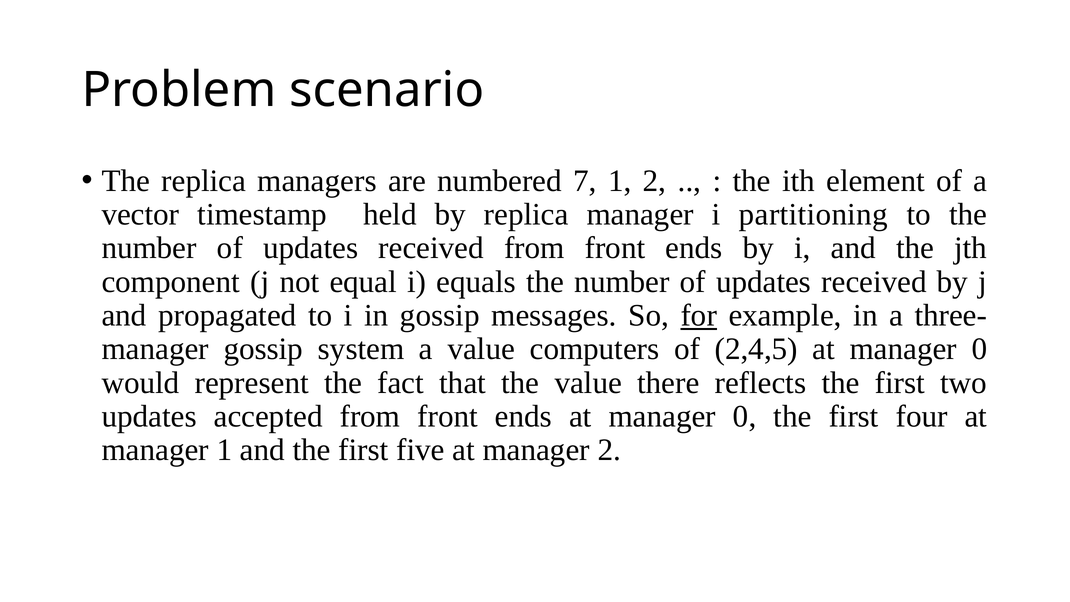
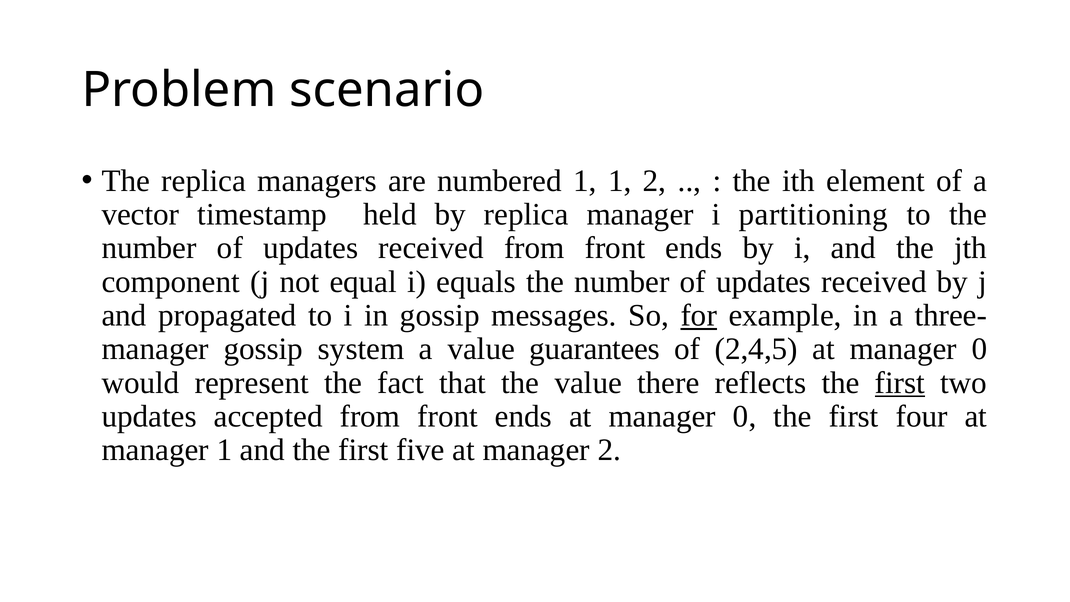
numbered 7: 7 -> 1
computers: computers -> guarantees
first at (900, 383) underline: none -> present
